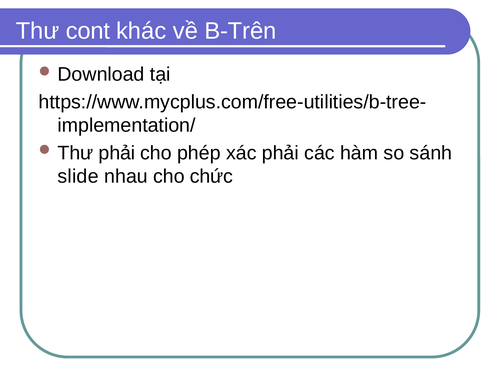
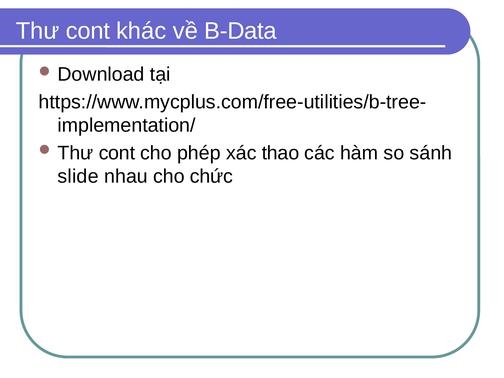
B-Trên: B-Trên -> B-Data
phải at (117, 153): phải -> cont
xác phải: phải -> thao
